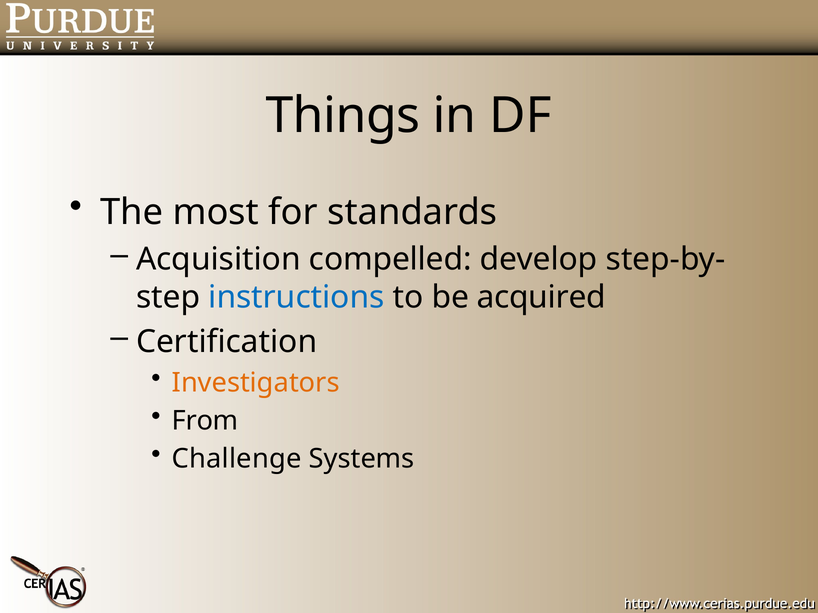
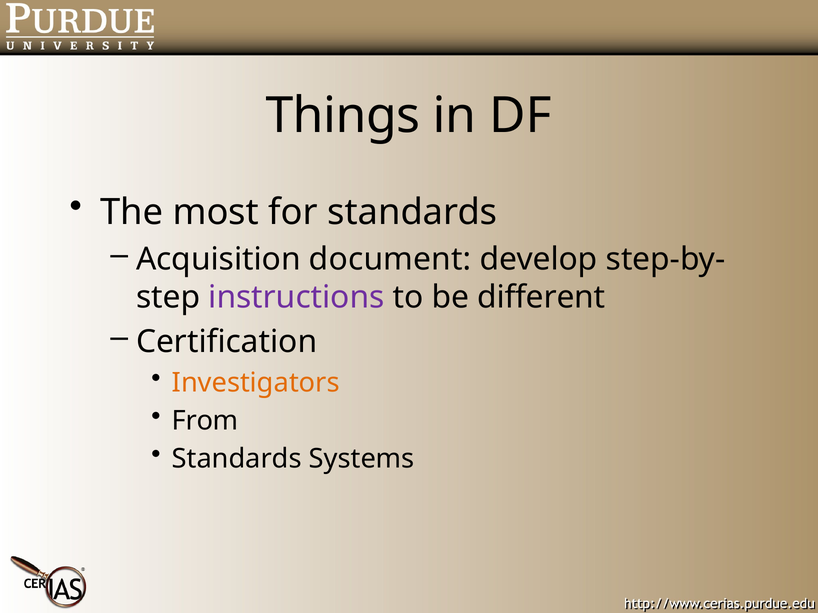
compelled: compelled -> document
instructions colour: blue -> purple
acquired: acquired -> different
Challenge at (237, 459): Challenge -> Standards
